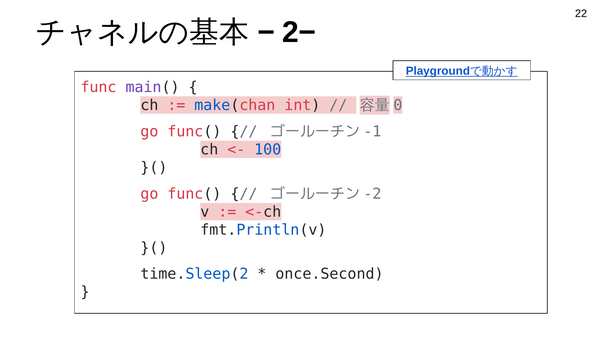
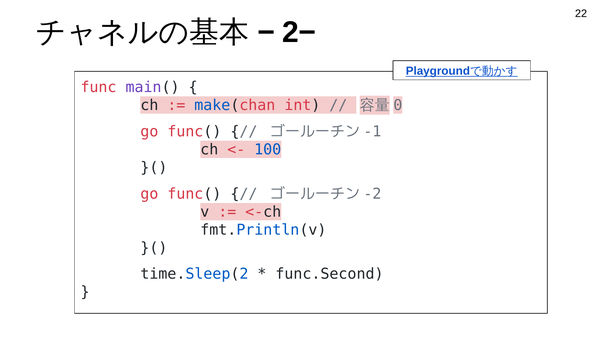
once.Second: once.Second -> func.Second
